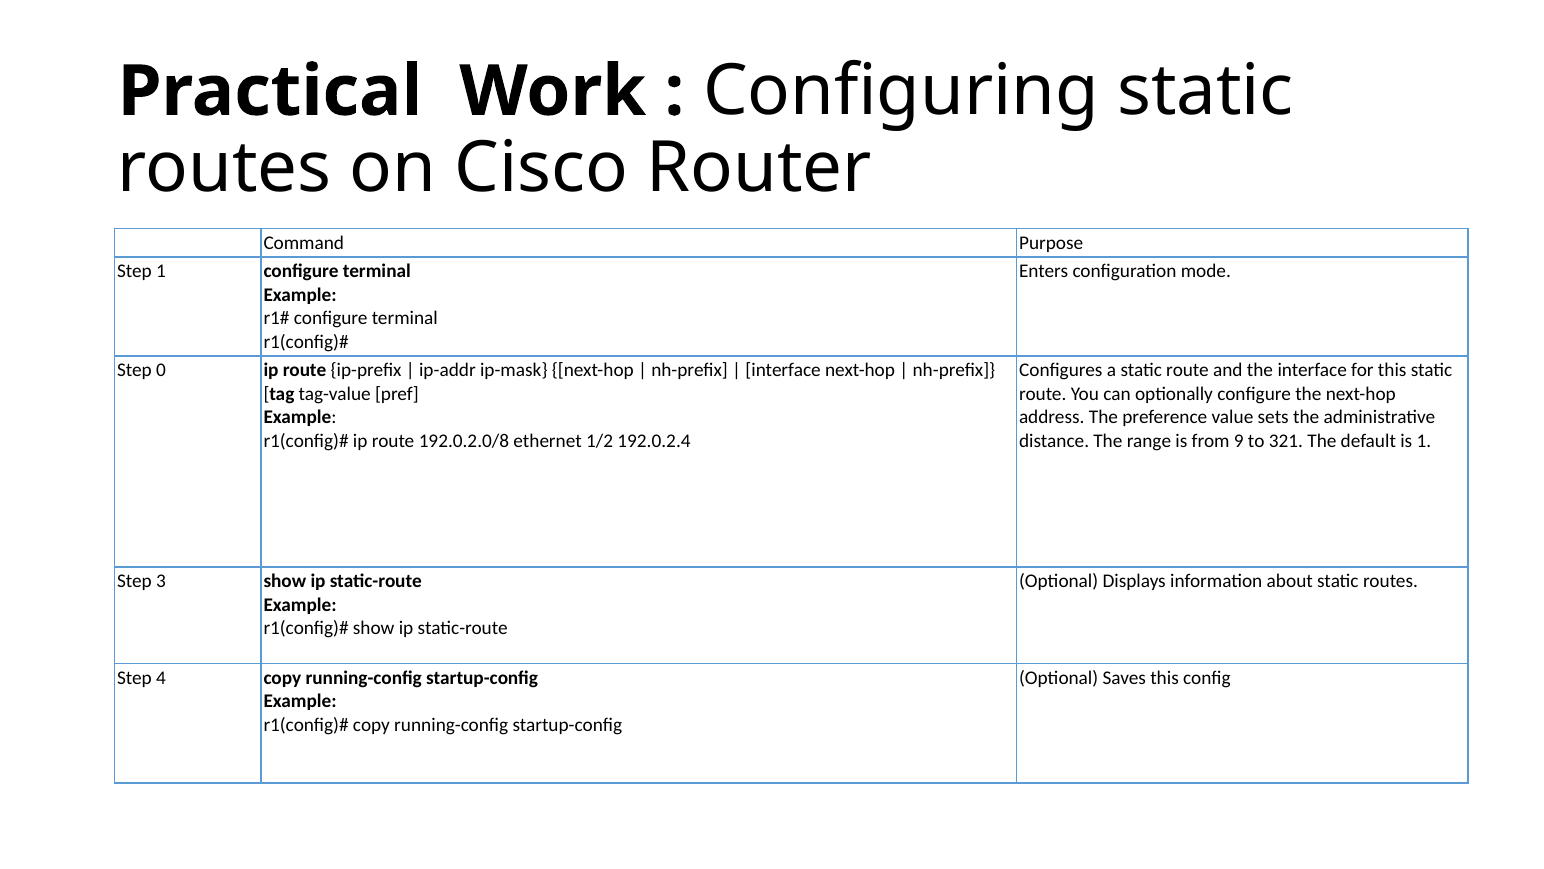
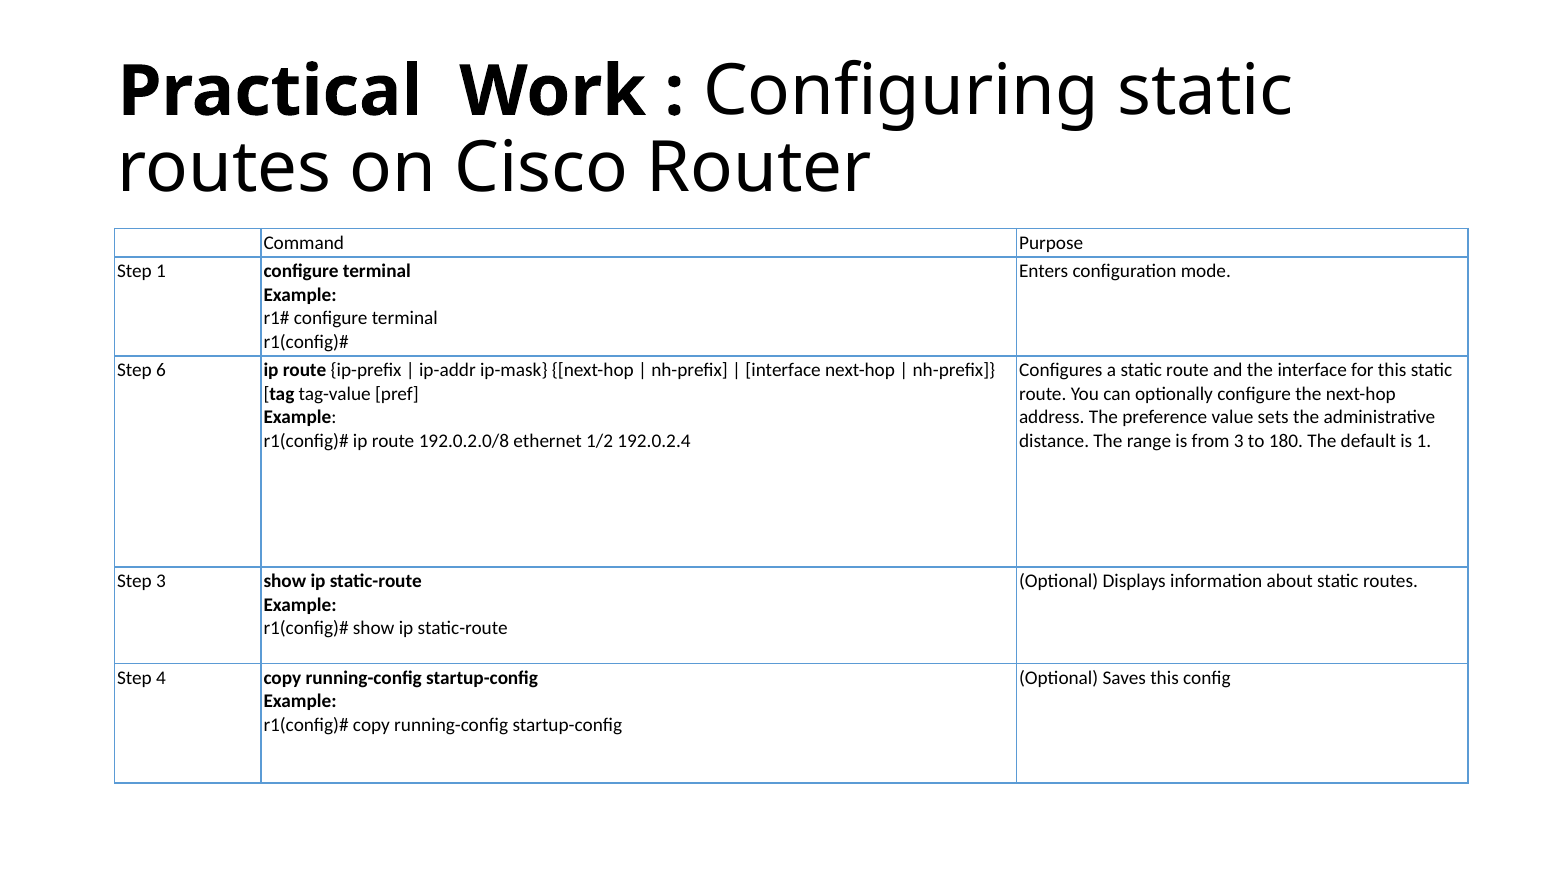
0: 0 -> 6
from 9: 9 -> 3
321: 321 -> 180
